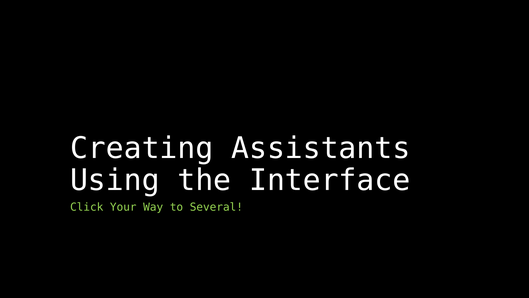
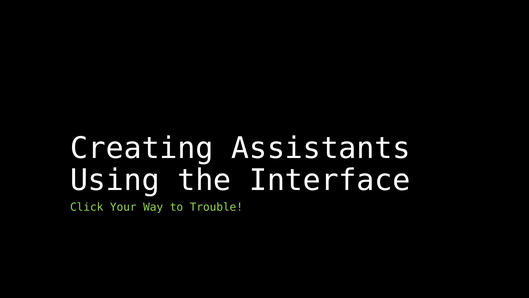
Several: Several -> Trouble
